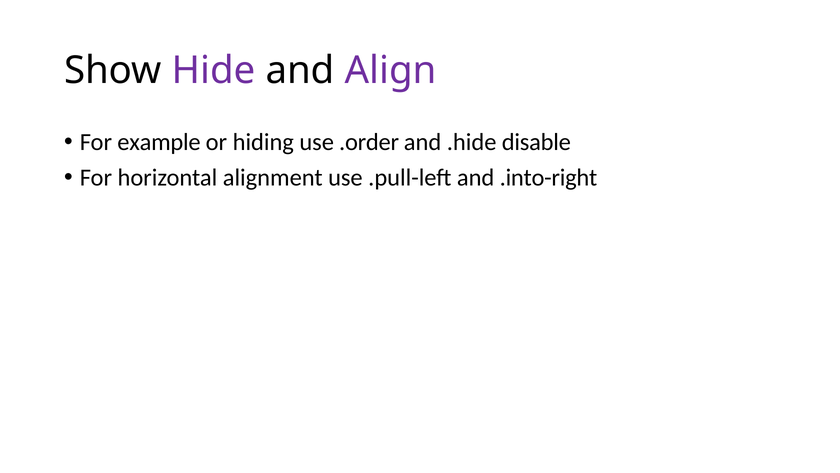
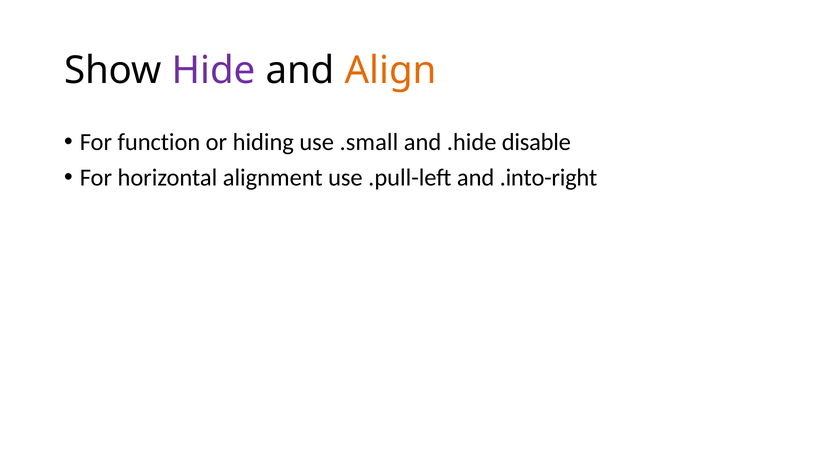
Align colour: purple -> orange
example: example -> function
.order: .order -> .small
